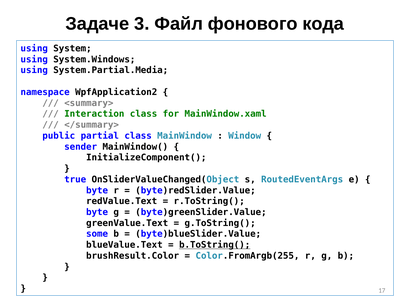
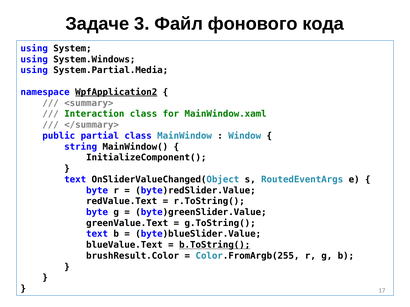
WpfApplication2 underline: none -> present
sender: sender -> string
true at (75, 180): true -> text
some at (97, 234): some -> text
